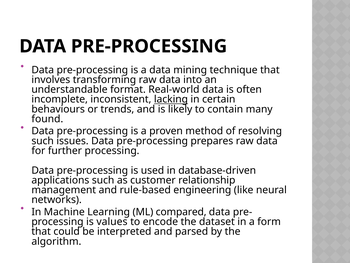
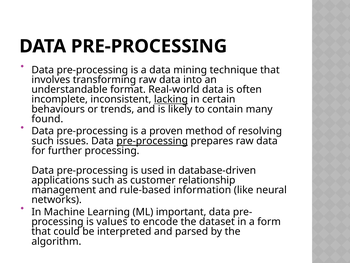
pre-processing at (152, 141) underline: none -> present
engineering: engineering -> information
compared: compared -> important
